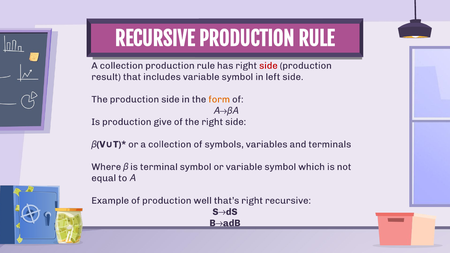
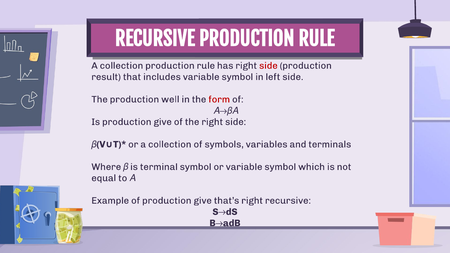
production side: side -> well
form colour: orange -> red
of production well: well -> give
